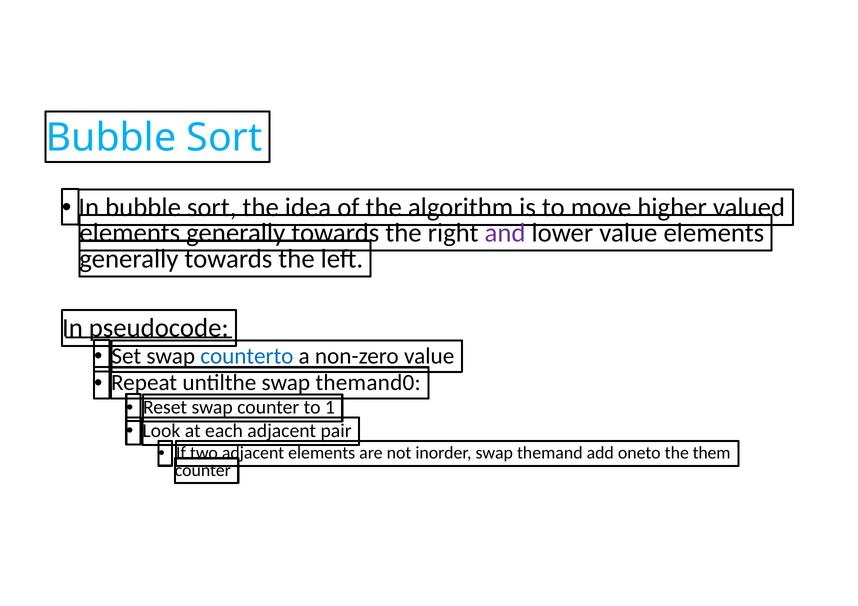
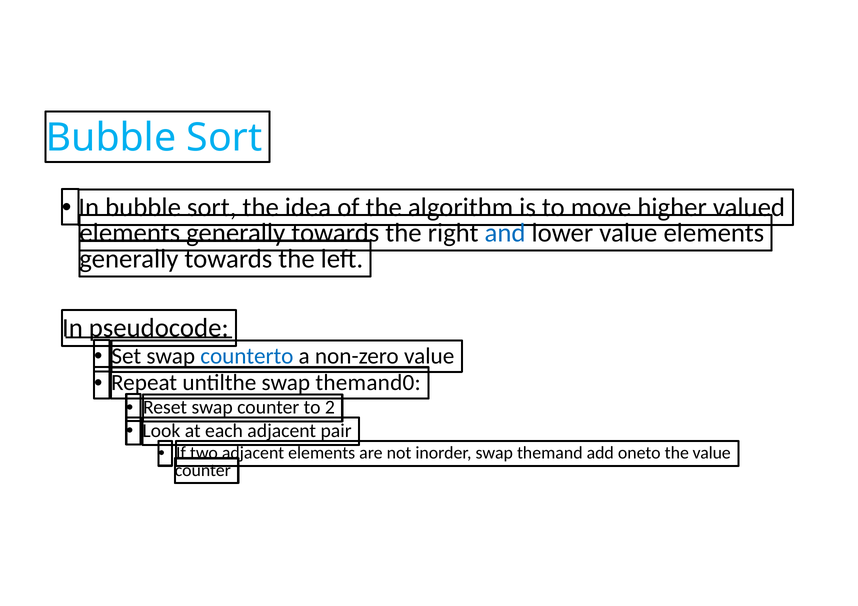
and colour: purple -> blue
1: 1 -> 2
the them: them -> value
